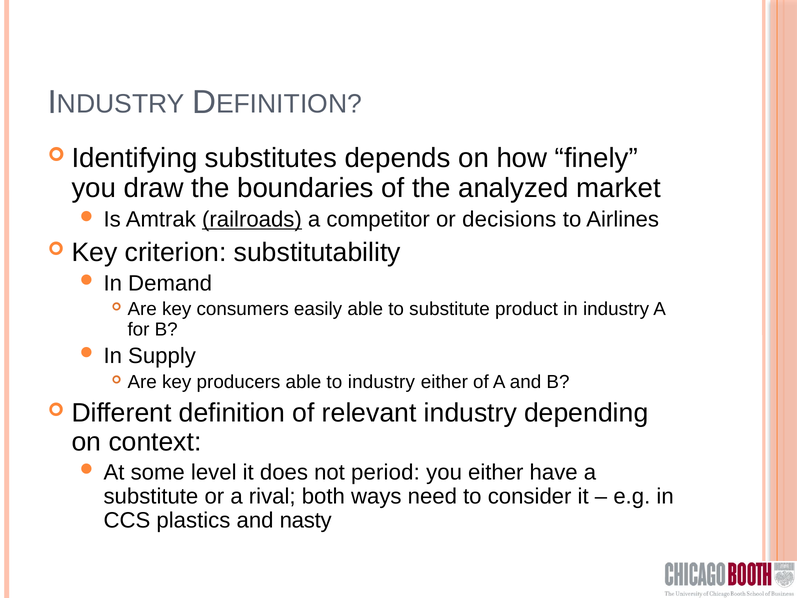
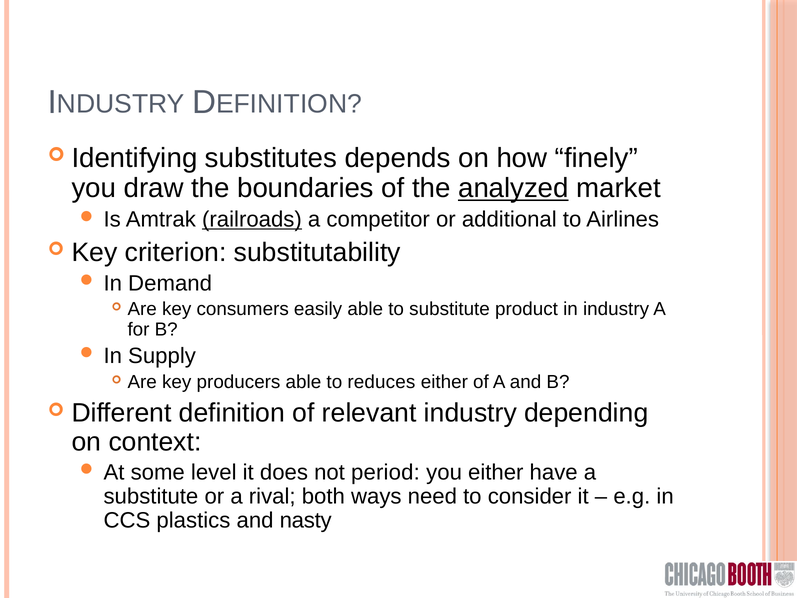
analyzed underline: none -> present
decisions: decisions -> additional
to industry: industry -> reduces
